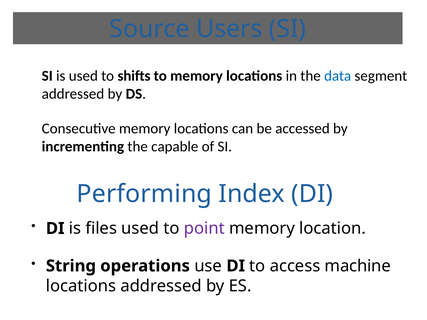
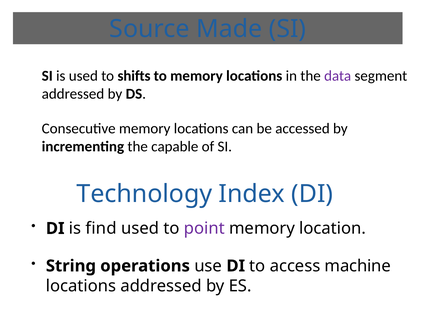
Users: Users -> Made
data colour: blue -> purple
Performing: Performing -> Technology
files: files -> find
